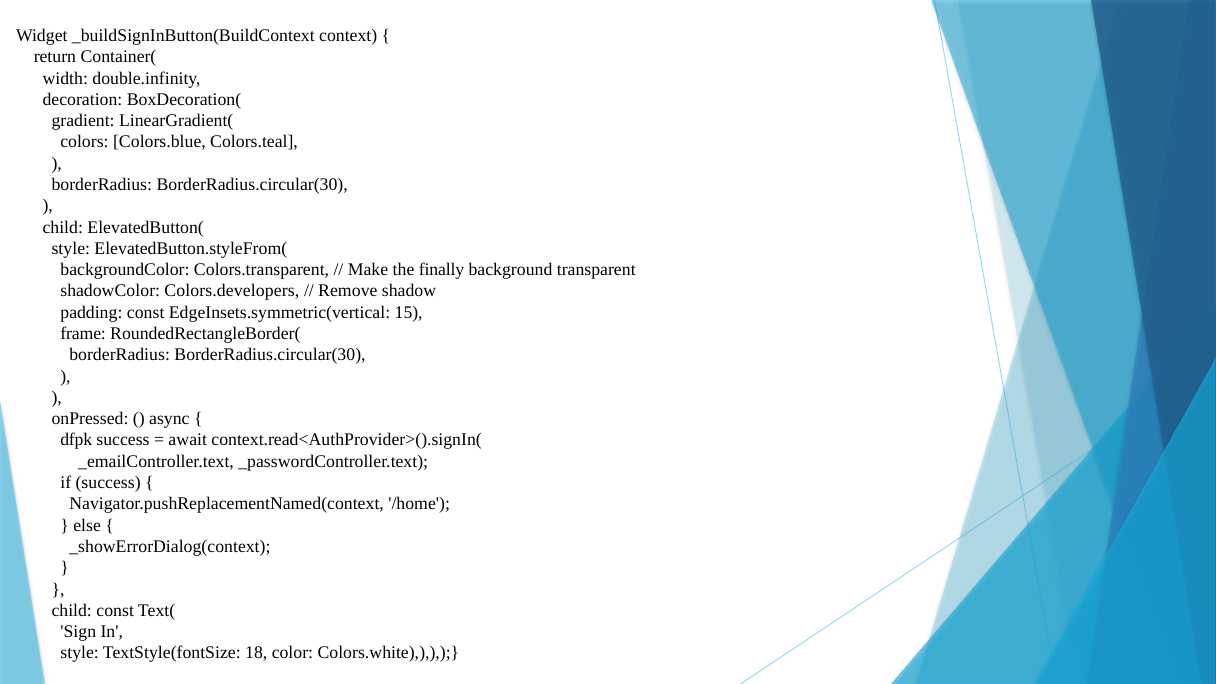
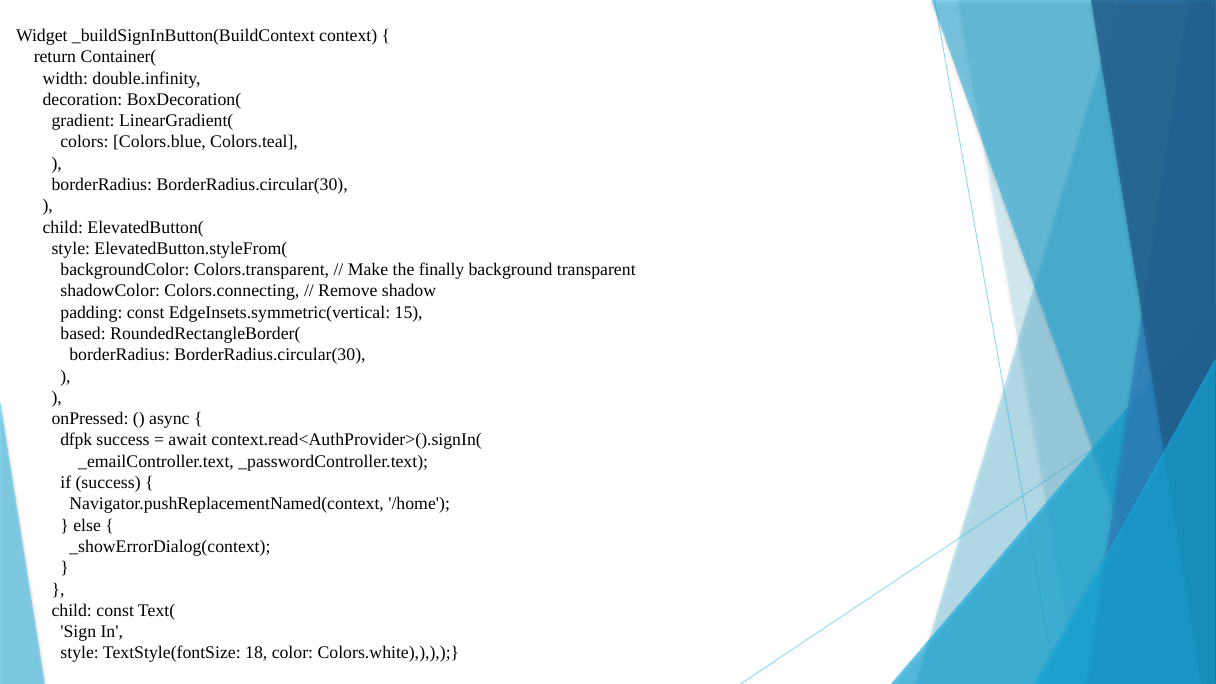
Colors.developers: Colors.developers -> Colors.connecting
frame: frame -> based
